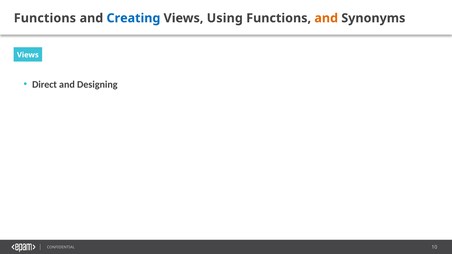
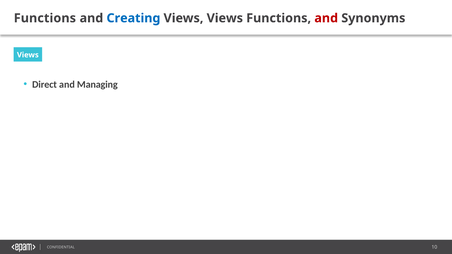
Views Using: Using -> Views
and at (326, 18) colour: orange -> red
Designing: Designing -> Managing
